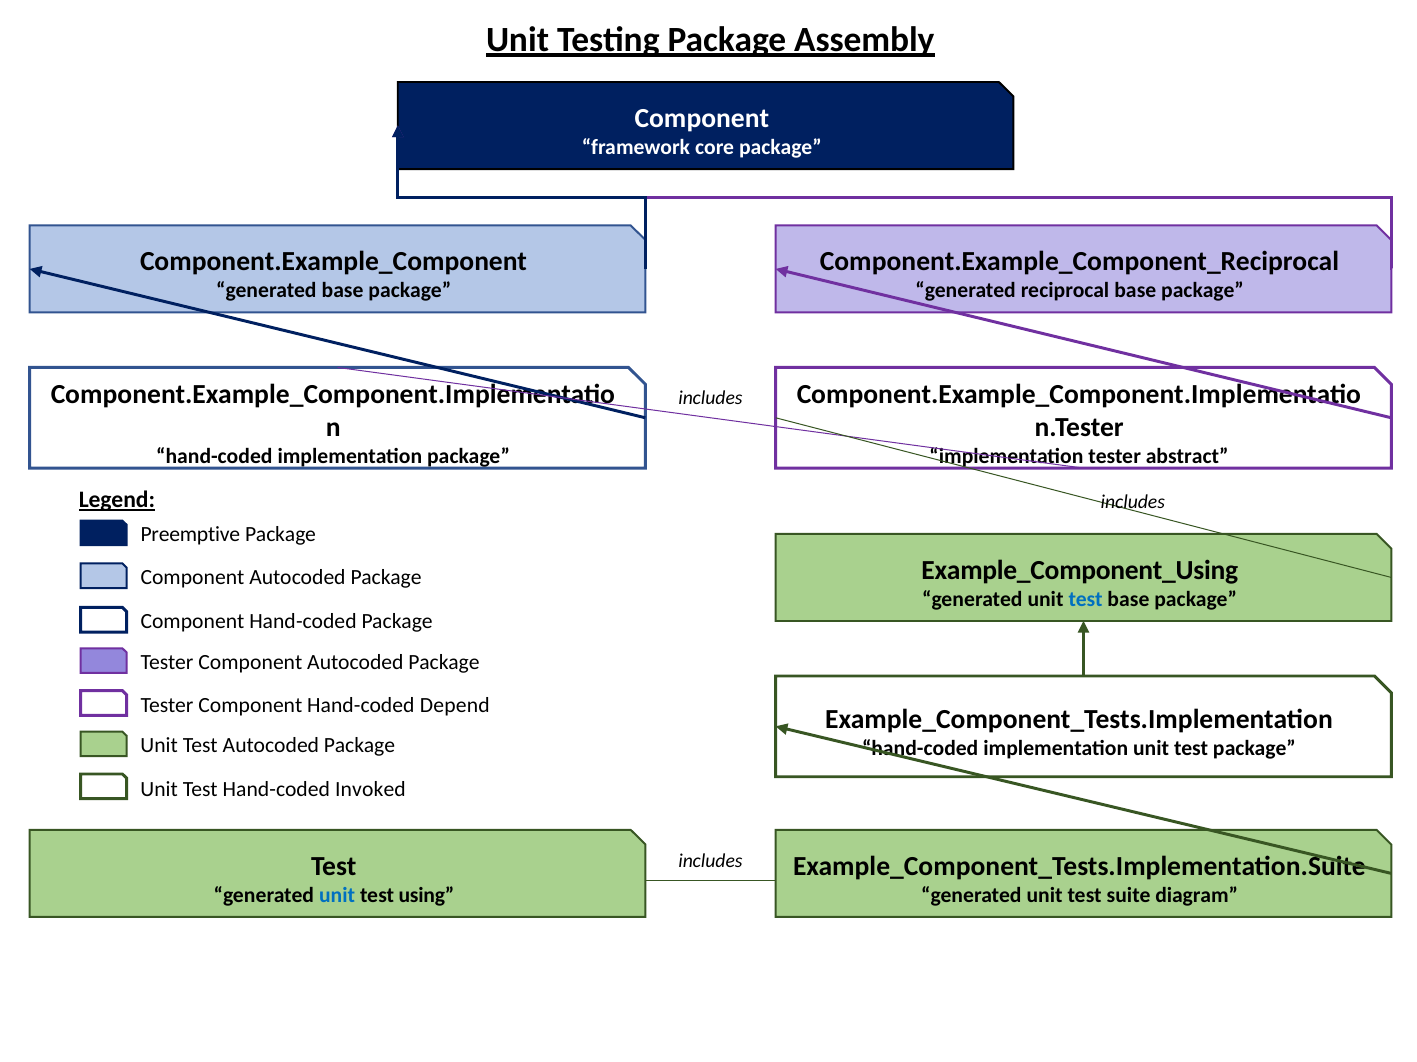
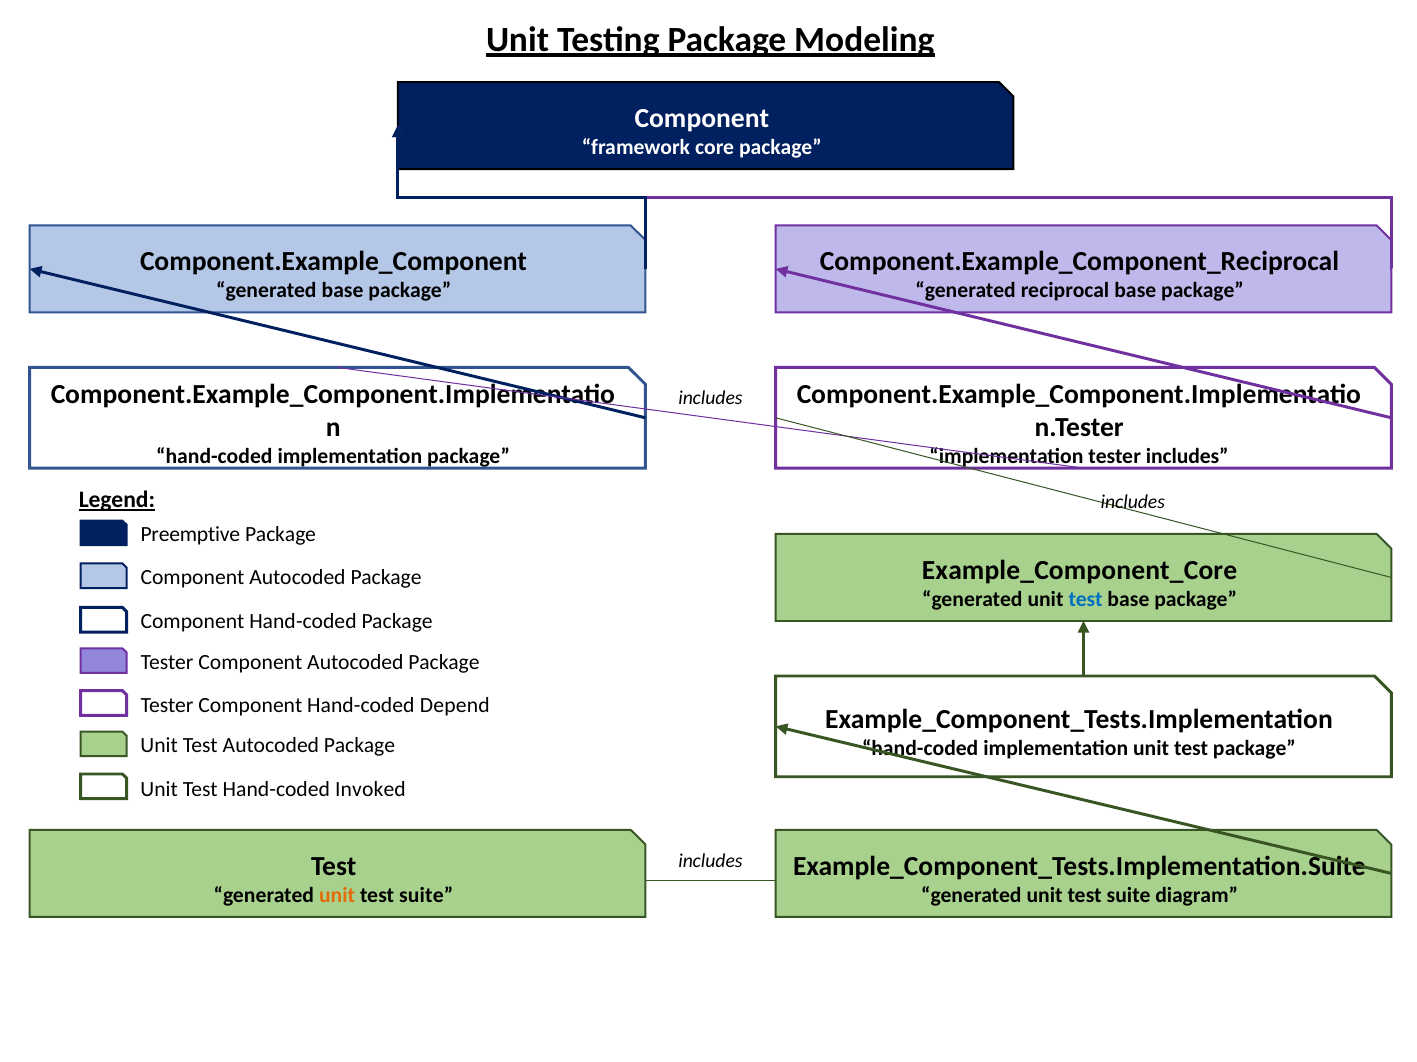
Assembly: Assembly -> Modeling
tester abstract: abstract -> includes
Example_Component_Using: Example_Component_Using -> Example_Component_Core
unit at (337, 896) colour: blue -> orange
using at (426, 896): using -> suite
